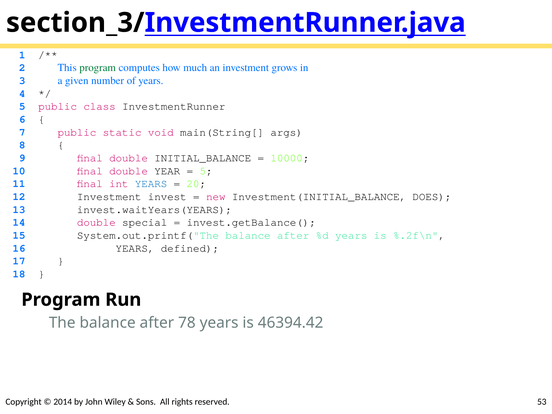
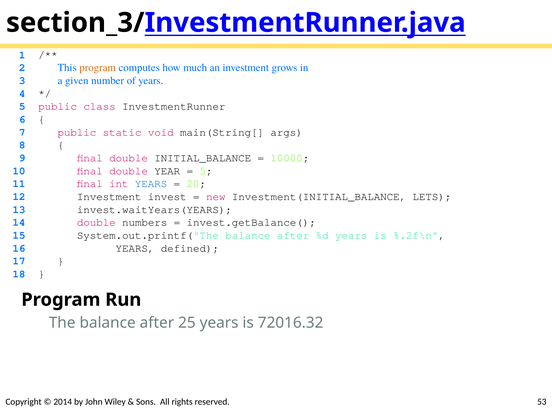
program at (98, 68) colour: green -> orange
DOES: DOES -> LETS
special: special -> numbers
78: 78 -> 25
46394.42: 46394.42 -> 72016.32
